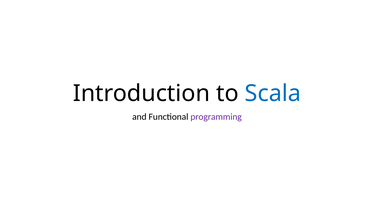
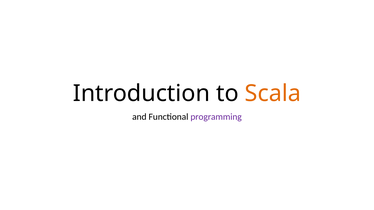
Scala colour: blue -> orange
